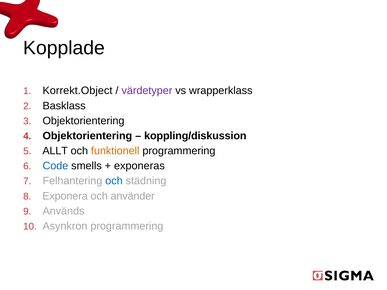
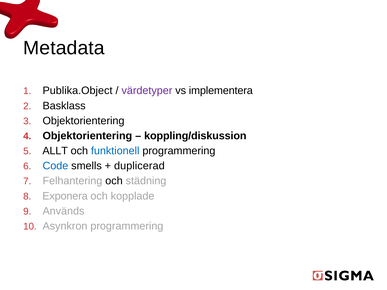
Kopplade: Kopplade -> Metadata
Korrekt.Object: Korrekt.Object -> Publika.Object
wrapperklass: wrapperklass -> implementera
funktionell colour: orange -> blue
exponeras: exponeras -> duplicerad
och at (114, 181) colour: blue -> black
använder: använder -> kopplade
